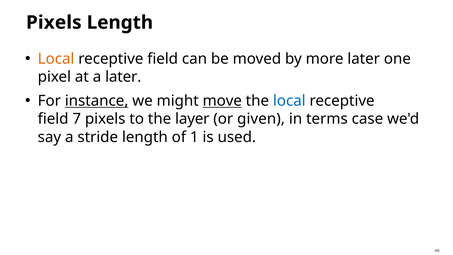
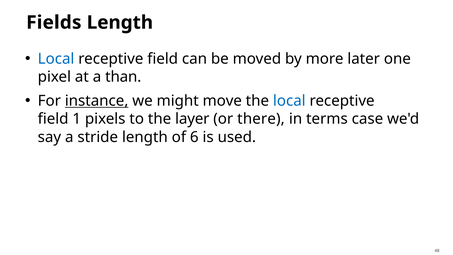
Pixels at (54, 22): Pixels -> Fields
Local at (56, 59) colour: orange -> blue
a later: later -> than
move underline: present -> none
7: 7 -> 1
given: given -> there
1: 1 -> 6
